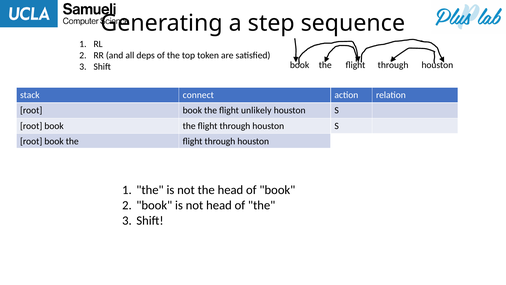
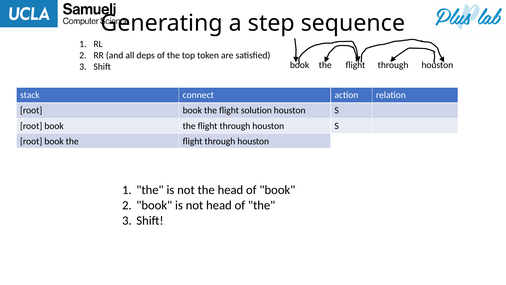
unlikely: unlikely -> solution
